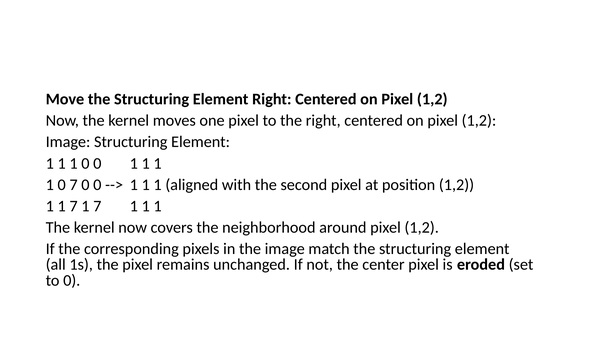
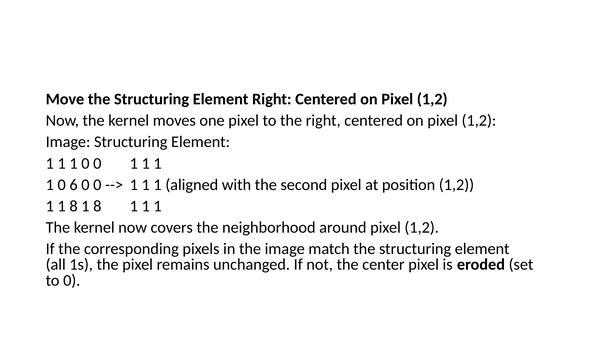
0 7: 7 -> 6
1 1 7: 7 -> 8
7 at (97, 206): 7 -> 8
